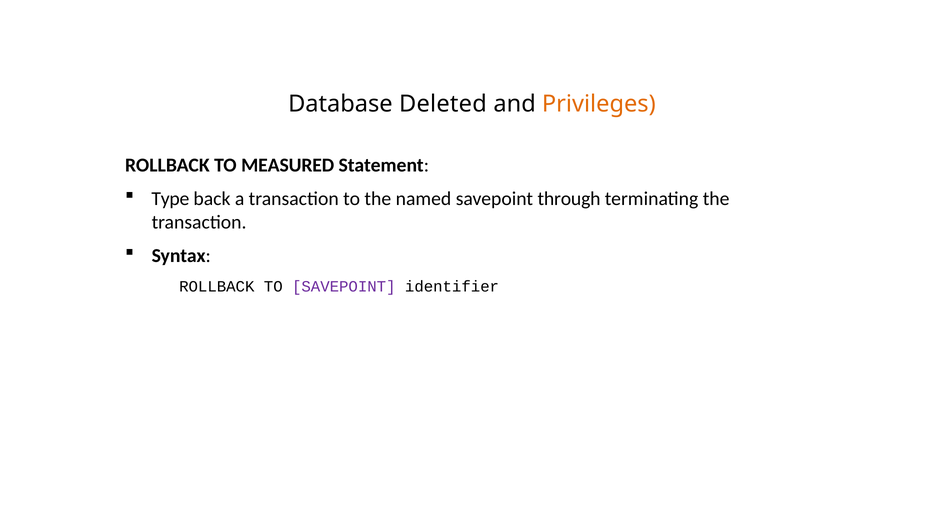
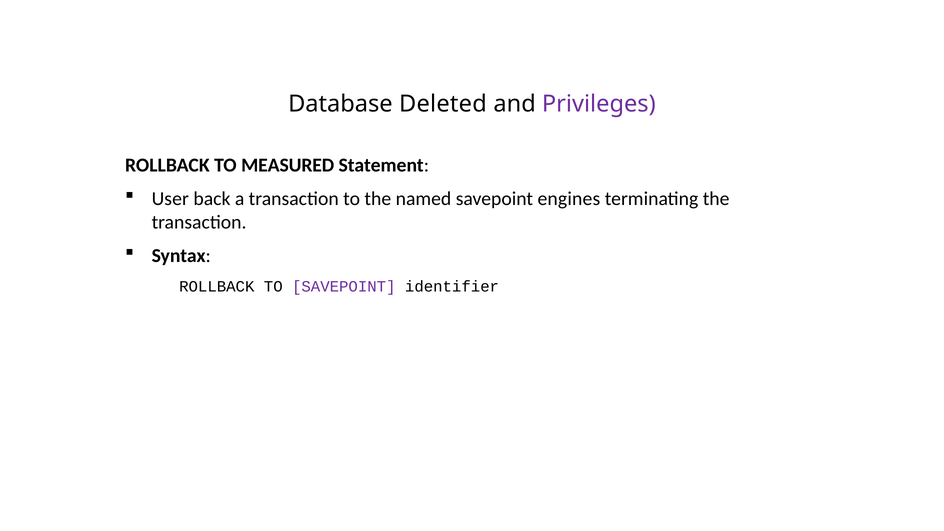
Privileges colour: orange -> purple
Type: Type -> User
through: through -> engines
